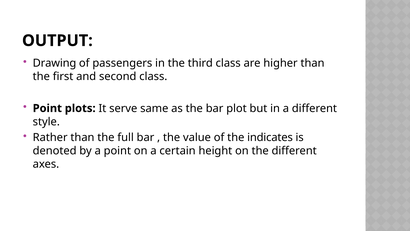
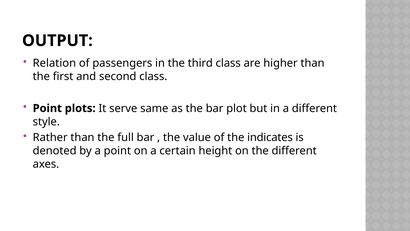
Drawing: Drawing -> Relation
